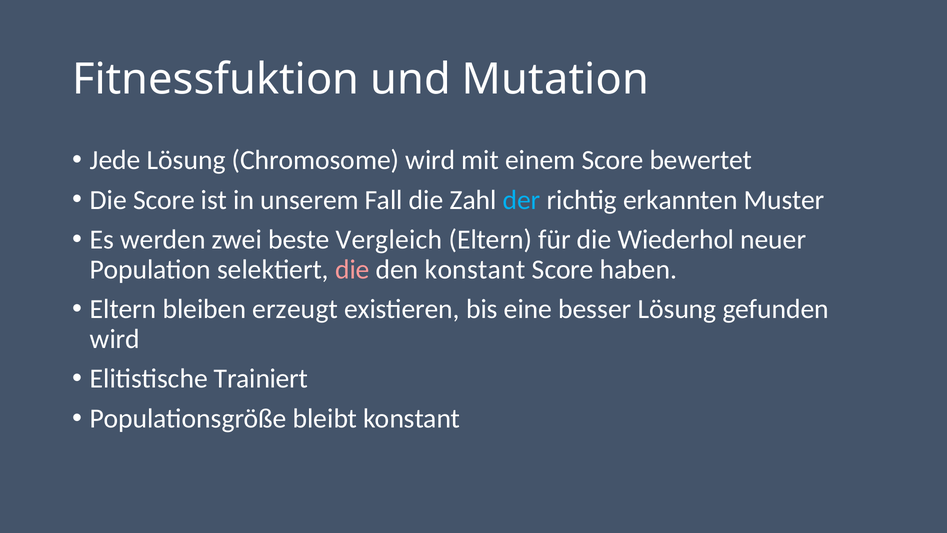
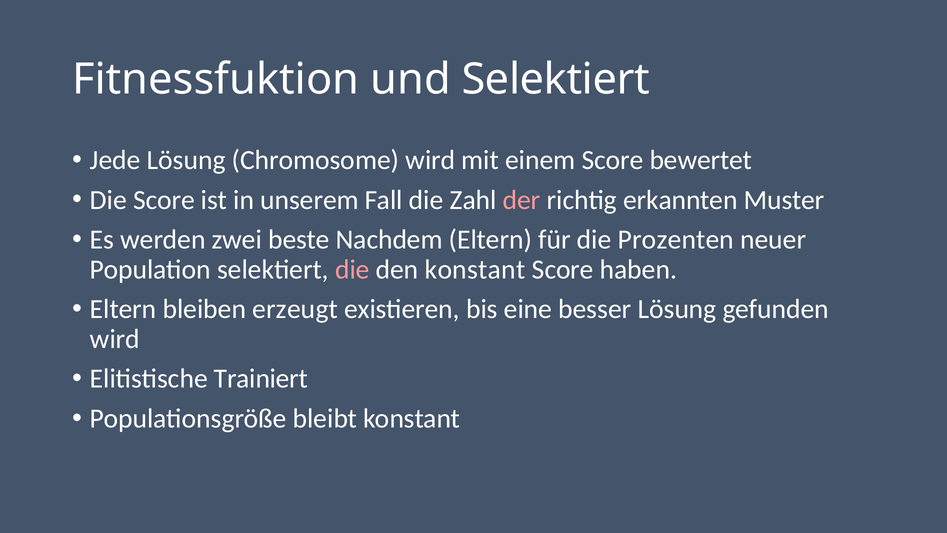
und Mutation: Mutation -> Selektiert
der colour: light blue -> pink
Vergleich: Vergleich -> Nachdem
Wiederhol: Wiederhol -> Prozenten
